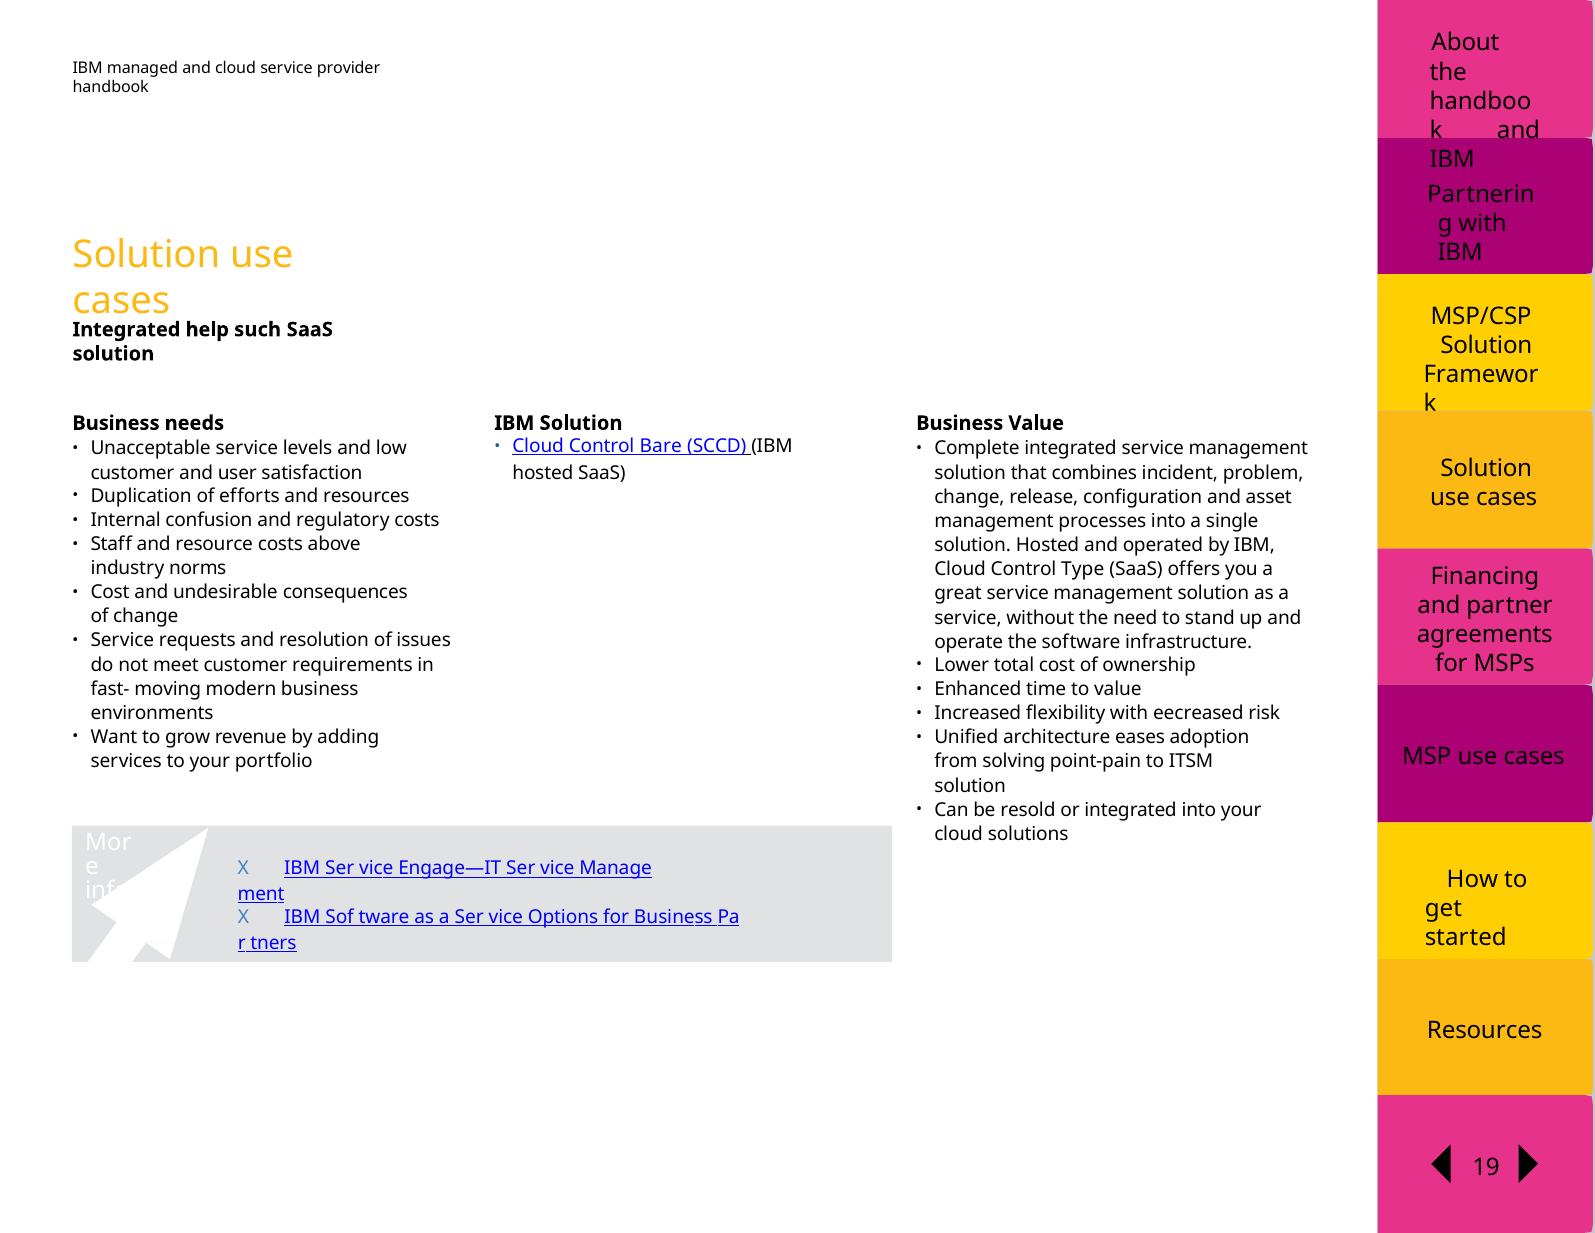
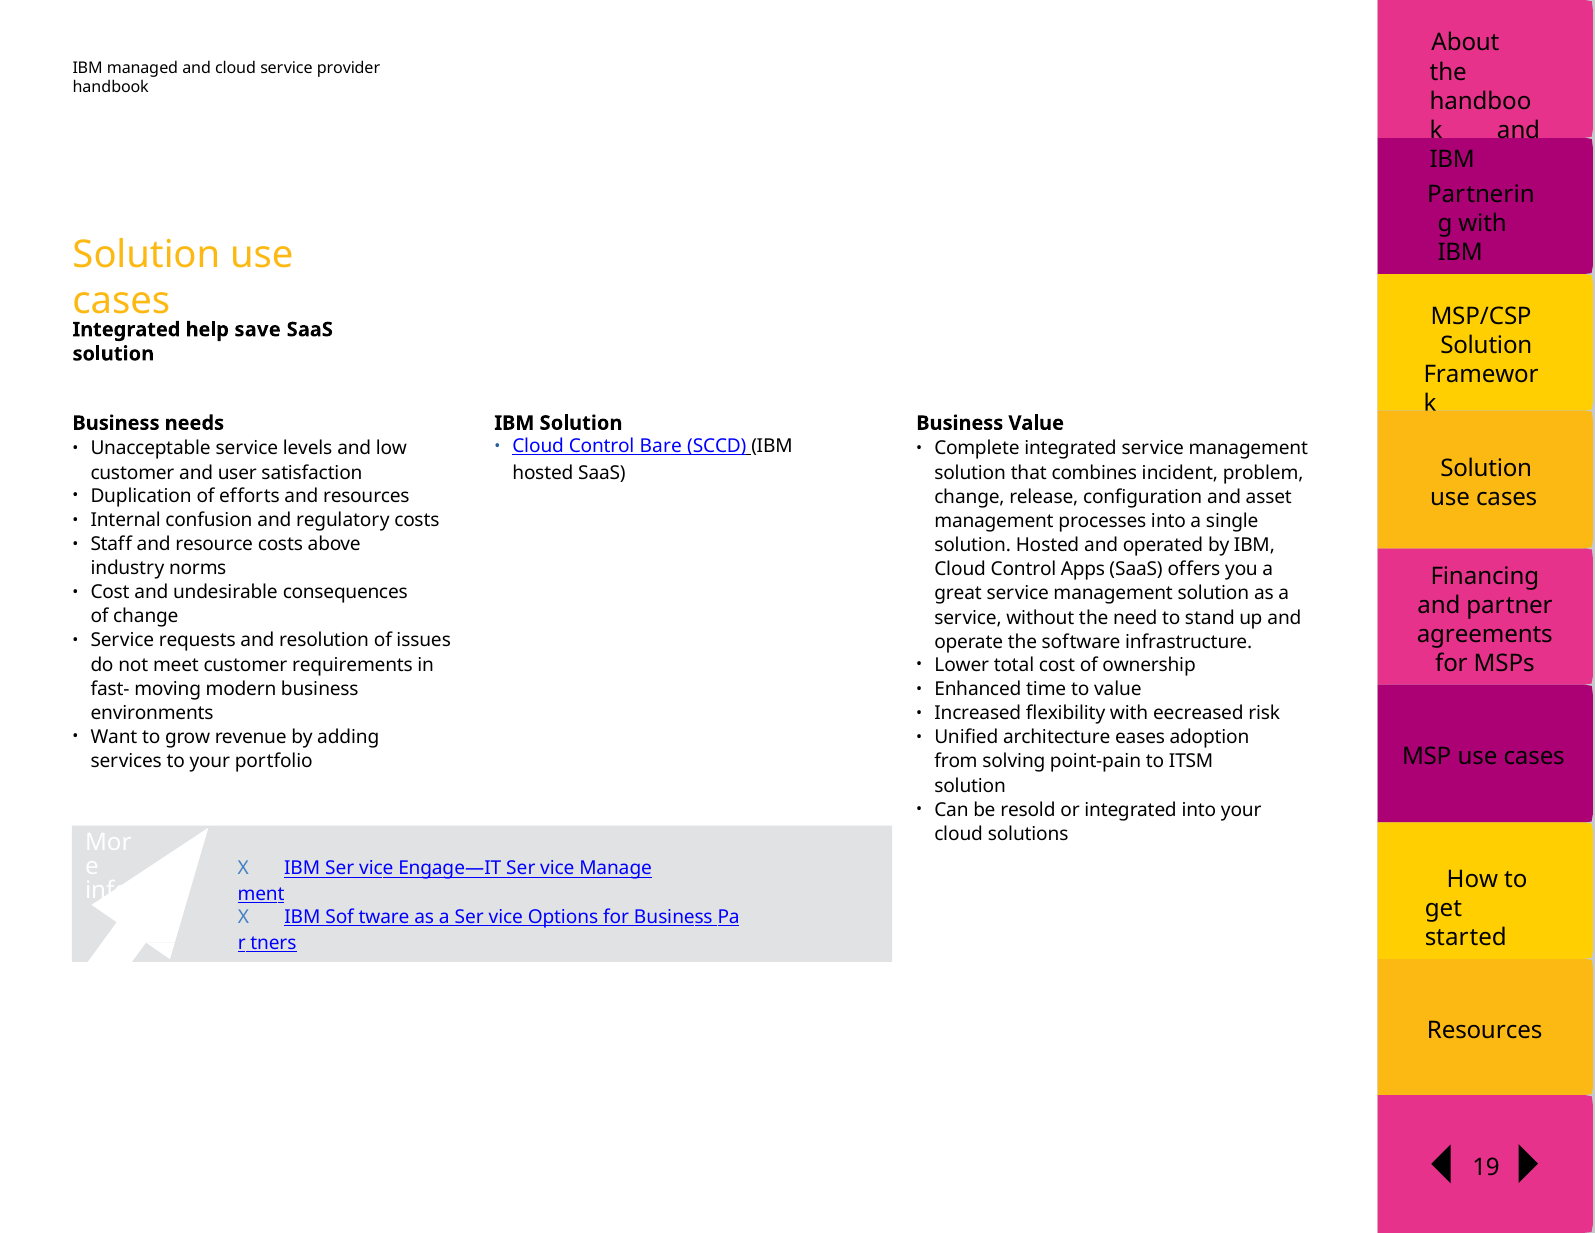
such: such -> save
Type: Type -> Apps
